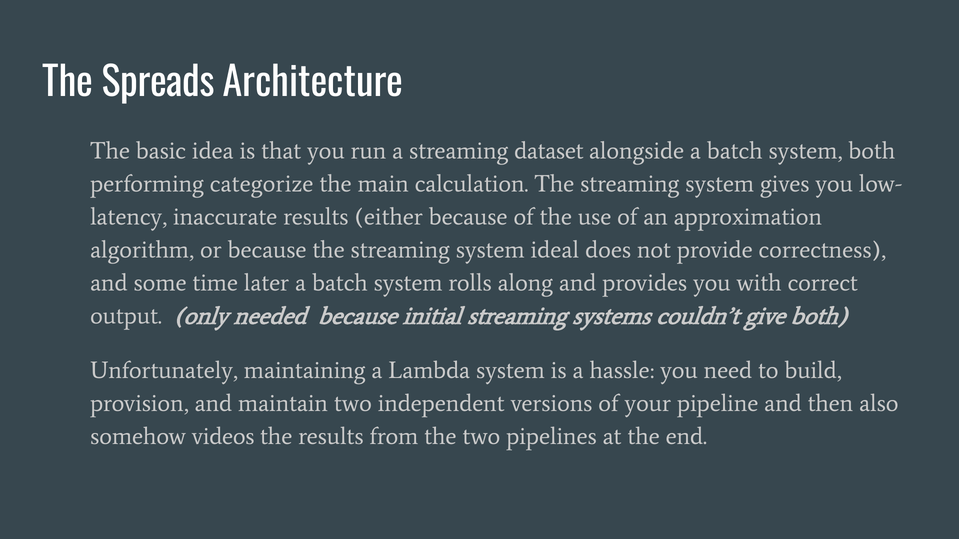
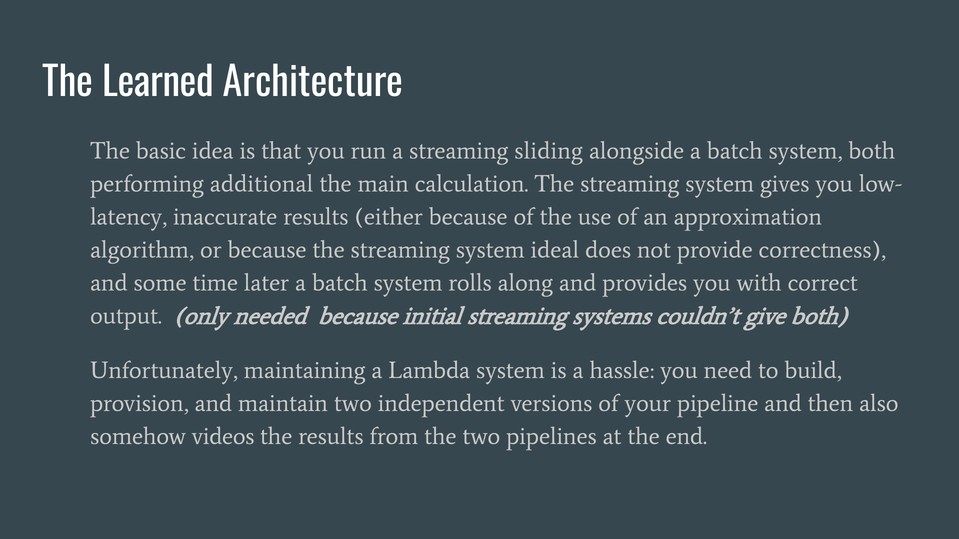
Spreads: Spreads -> Learned
dataset: dataset -> sliding
categorize: categorize -> additional
